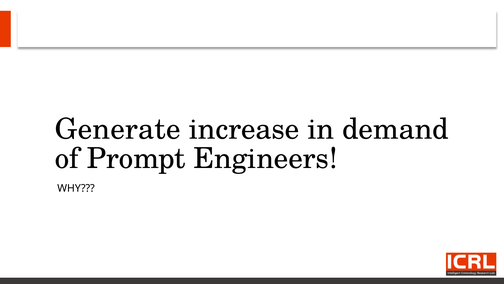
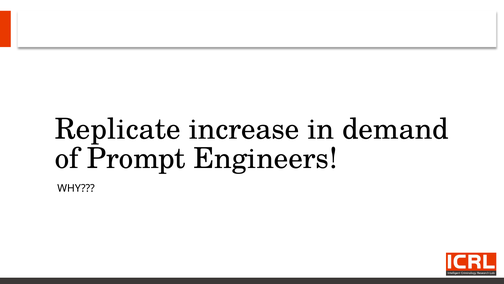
Generate: Generate -> Replicate
